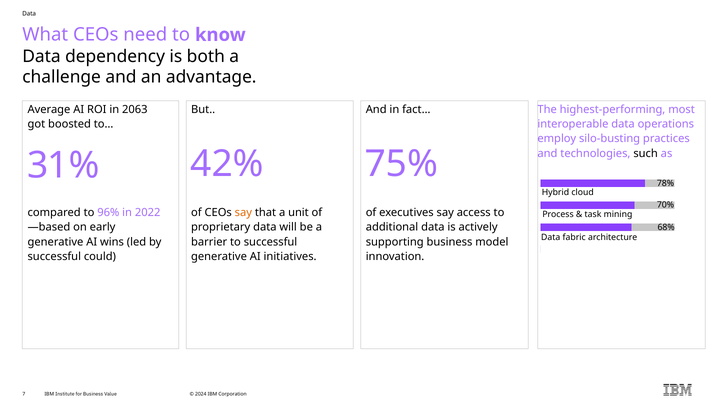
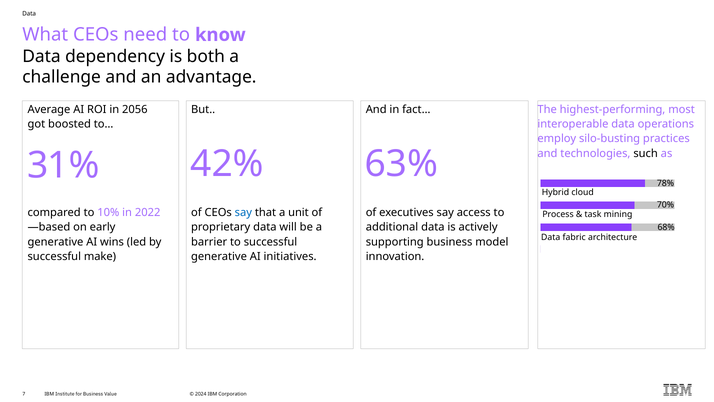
2063: 2063 -> 2056
75%: 75% -> 63%
96%: 96% -> 10%
say at (243, 212) colour: orange -> blue
could: could -> make
